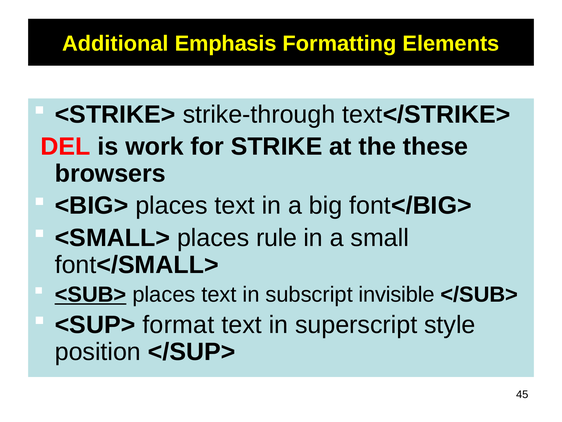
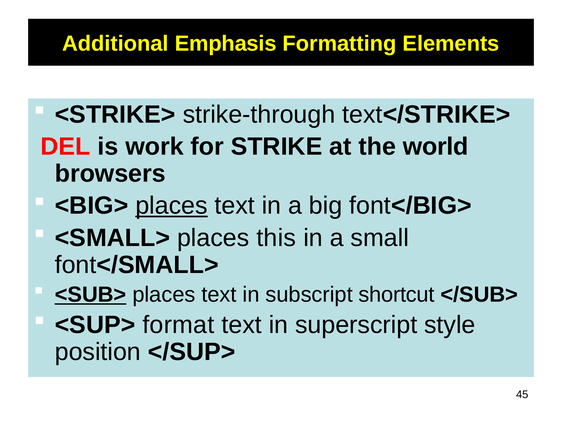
these: these -> world
places at (171, 205) underline: none -> present
rule: rule -> this
invisible: invisible -> shortcut
